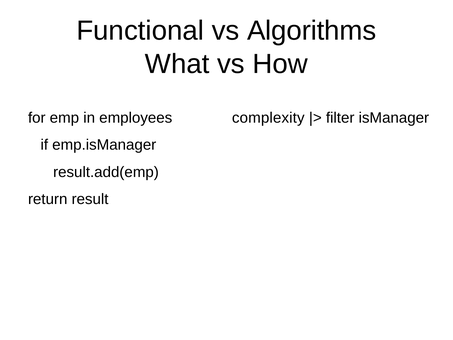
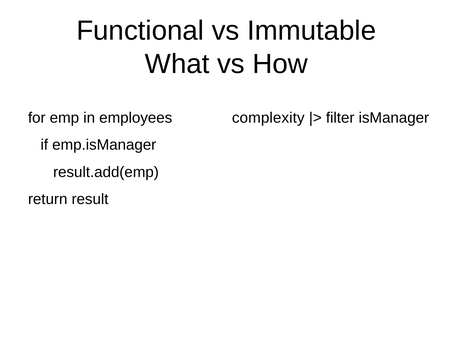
Algorithms: Algorithms -> Immutable
